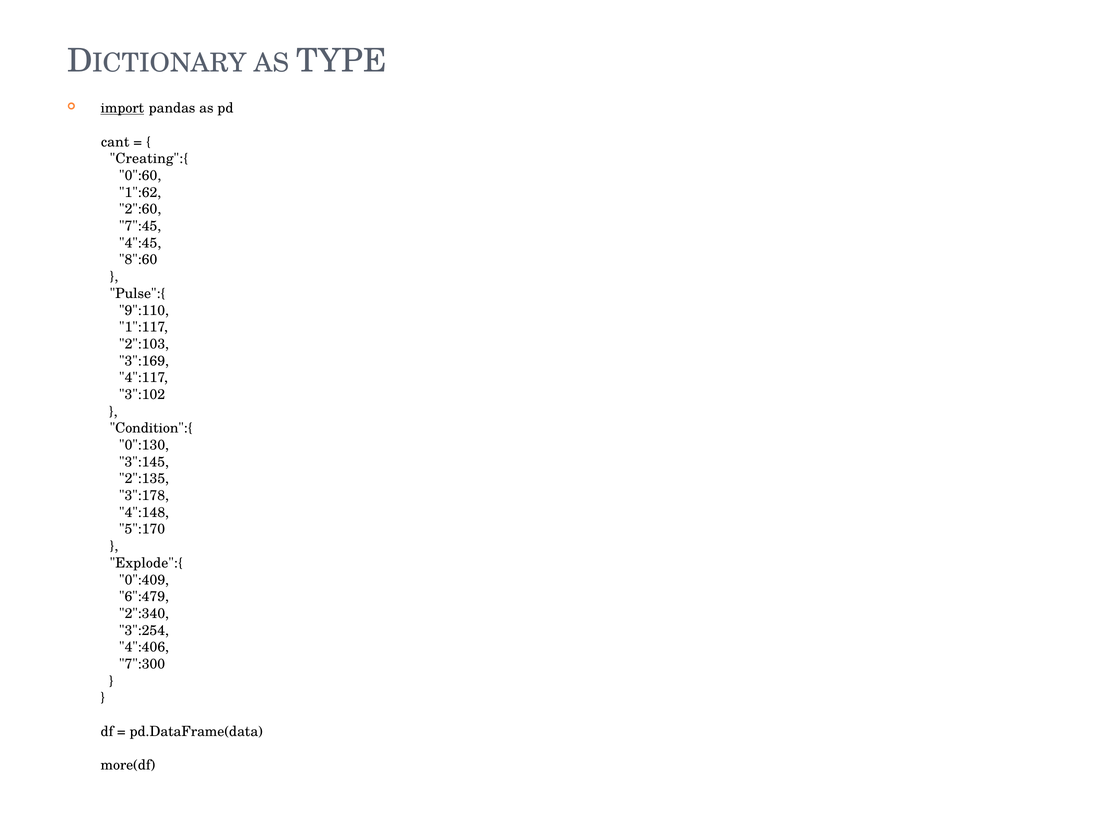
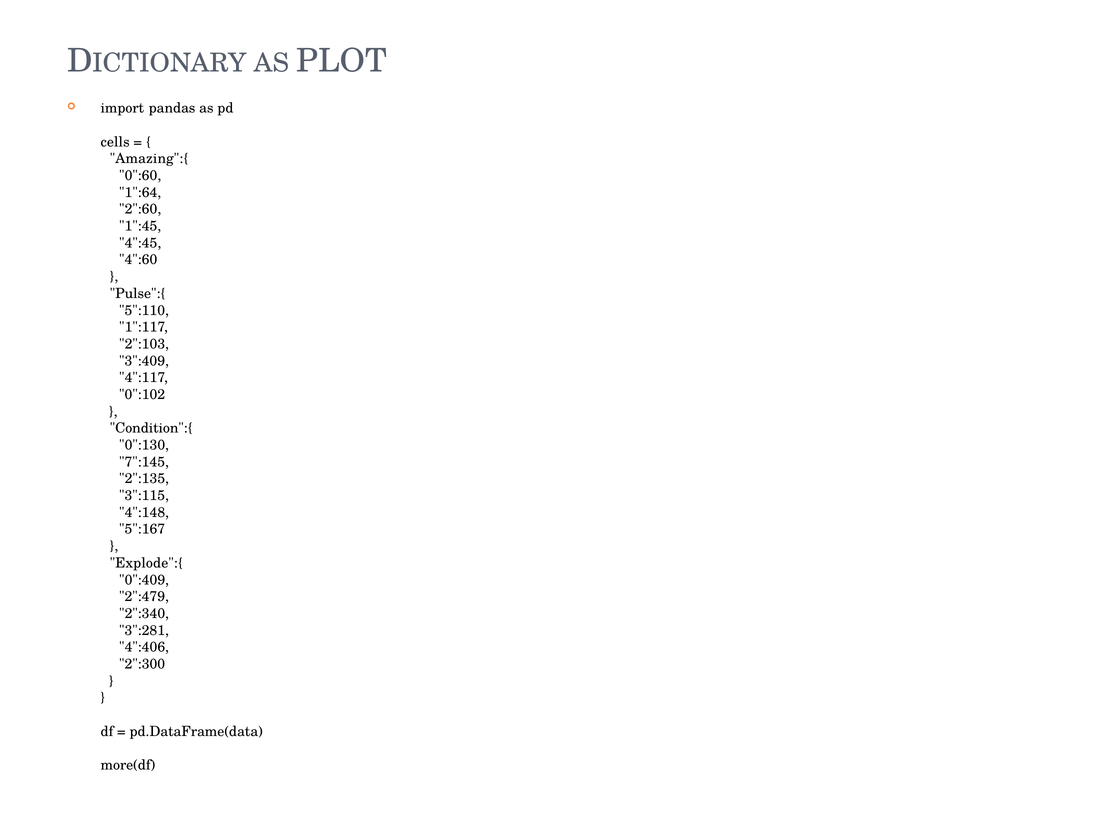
TYPE: TYPE -> PLOT
import underline: present -> none
cant: cant -> cells
Creating":{: Creating":{ -> Amazing":{
1":62: 1":62 -> 1":64
7":45: 7":45 -> 1":45
8":60: 8":60 -> 4":60
9":110: 9":110 -> 5":110
3":169: 3":169 -> 3":409
3":102: 3":102 -> 0":102
3":145: 3":145 -> 7":145
3":178: 3":178 -> 3":115
5":170: 5":170 -> 5":167
6":479: 6":479 -> 2":479
3":254: 3":254 -> 3":281
7":300: 7":300 -> 2":300
